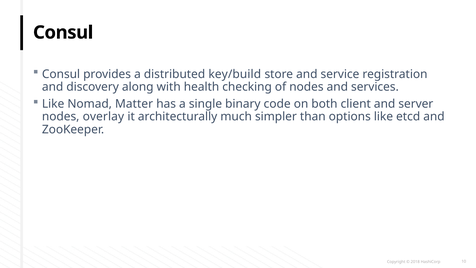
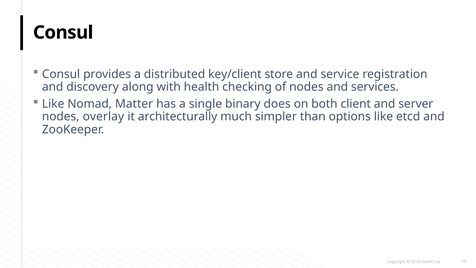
key/build: key/build -> key/client
code: code -> does
